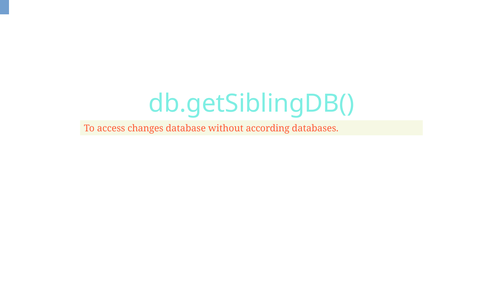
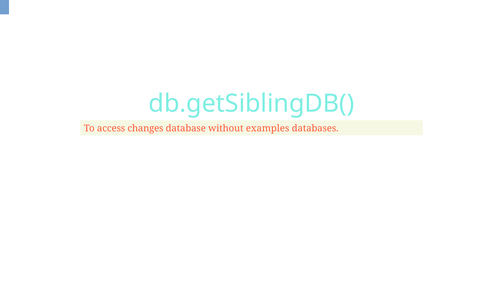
according: according -> examples
